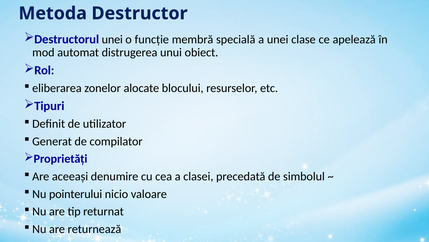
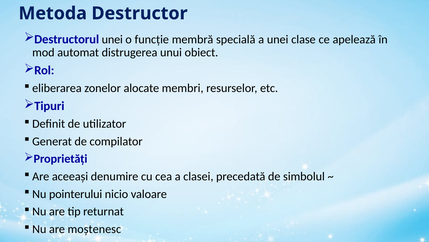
blocului: blocului -> membri
returnează: returnează -> moștenesc
